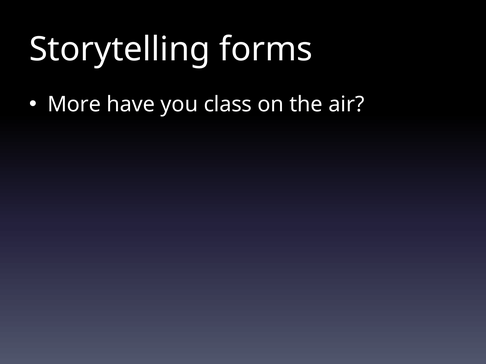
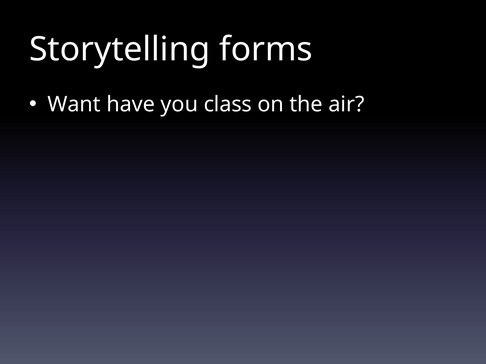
More: More -> Want
